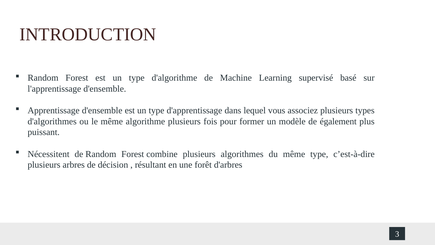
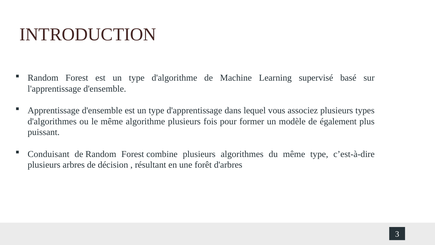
Nécessitent: Nécessitent -> Conduisant
